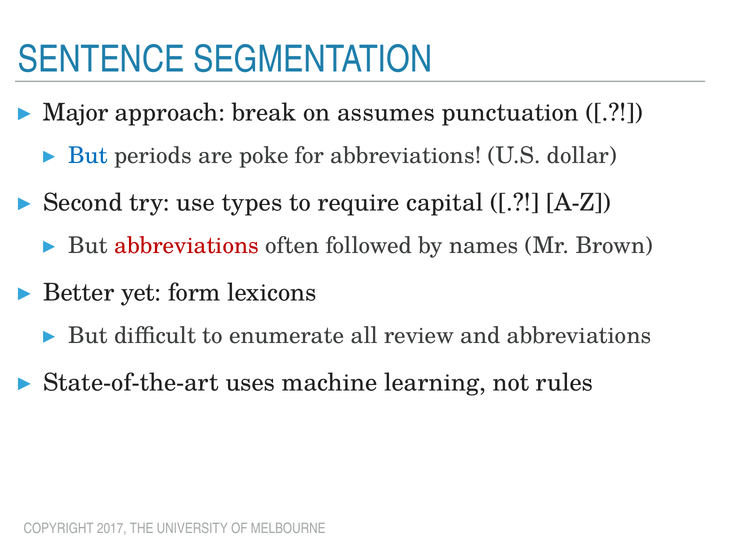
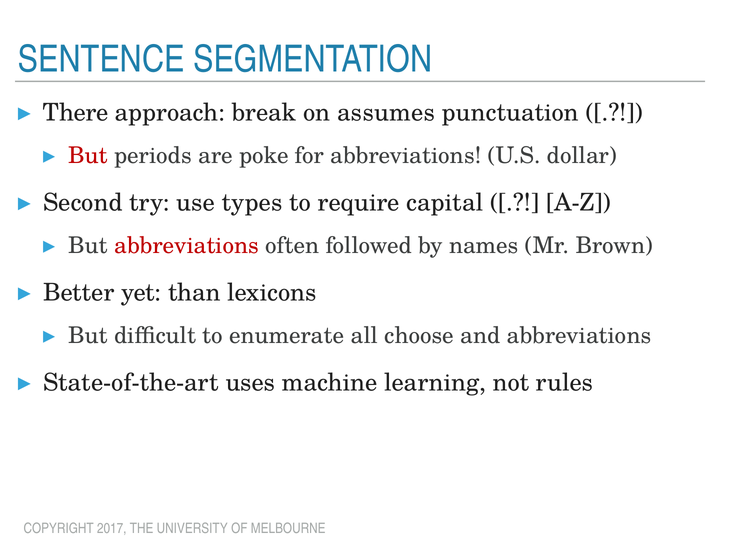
Major: Major -> There
But at (88, 155) colour: blue -> red
form: form -> than
review: review -> choose
